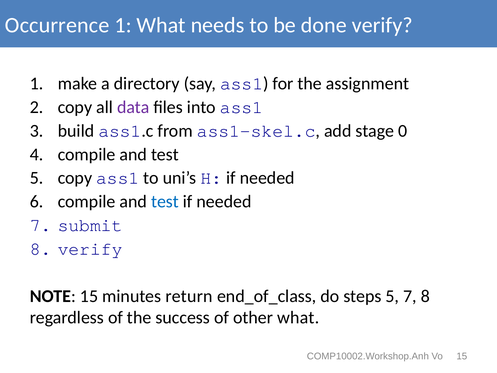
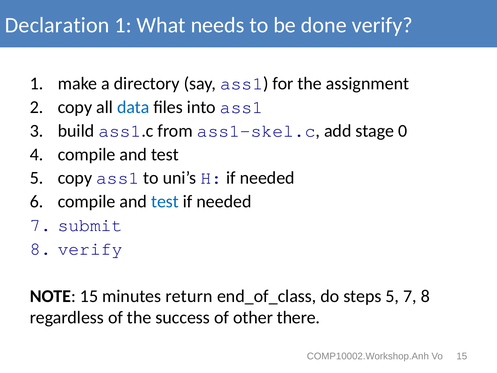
Occurrence: Occurrence -> Declaration
data colour: purple -> blue
other what: what -> there
